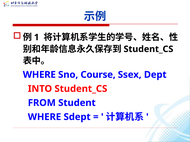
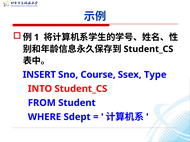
WHERE at (39, 75): WHERE -> INSERT
Dept: Dept -> Type
